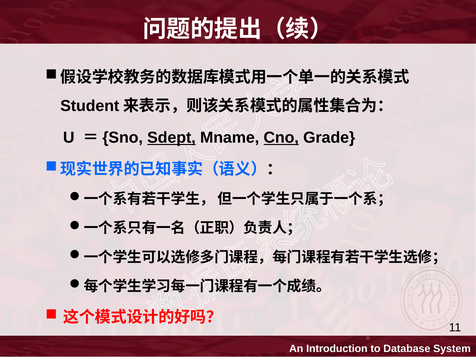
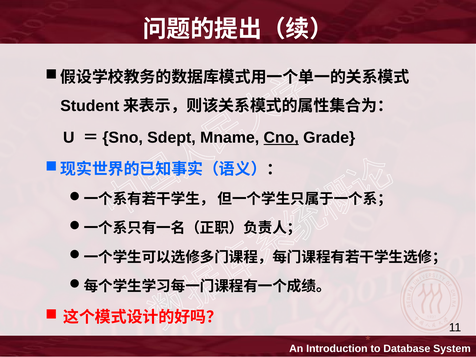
Sdept underline: present -> none
